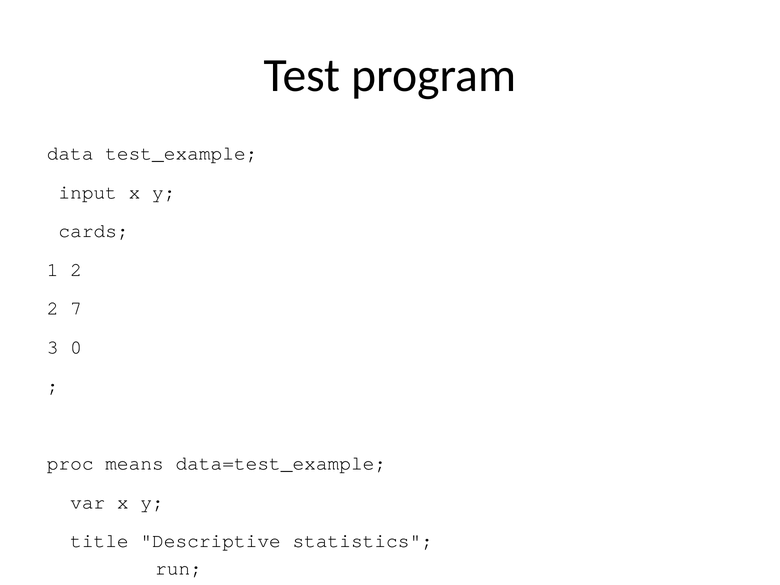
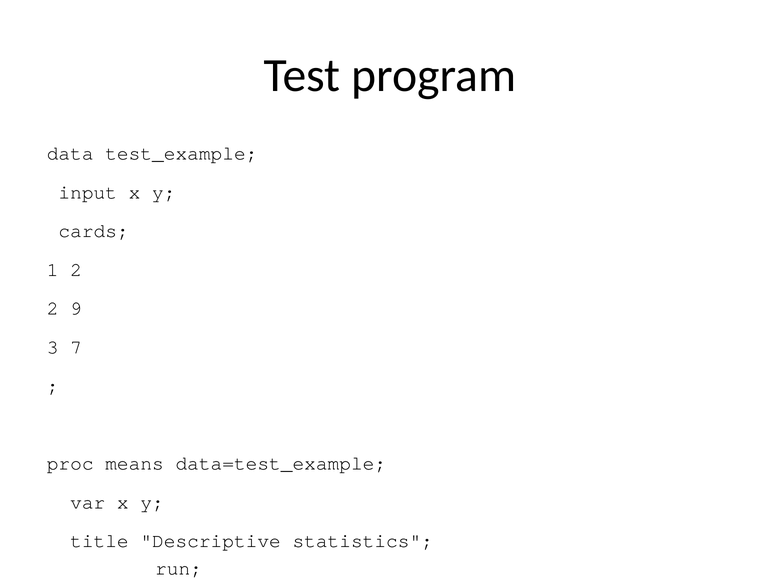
7: 7 -> 9
0: 0 -> 7
